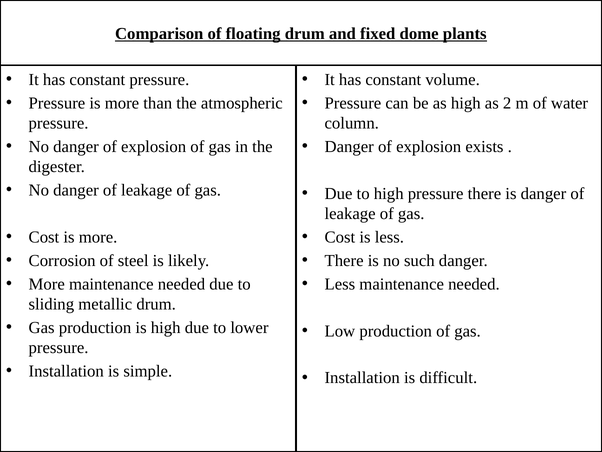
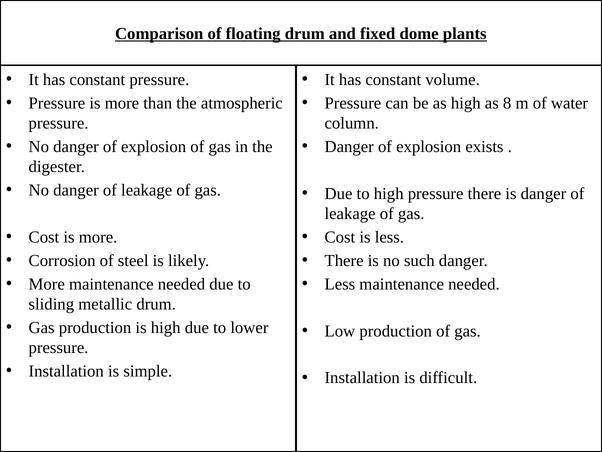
2: 2 -> 8
